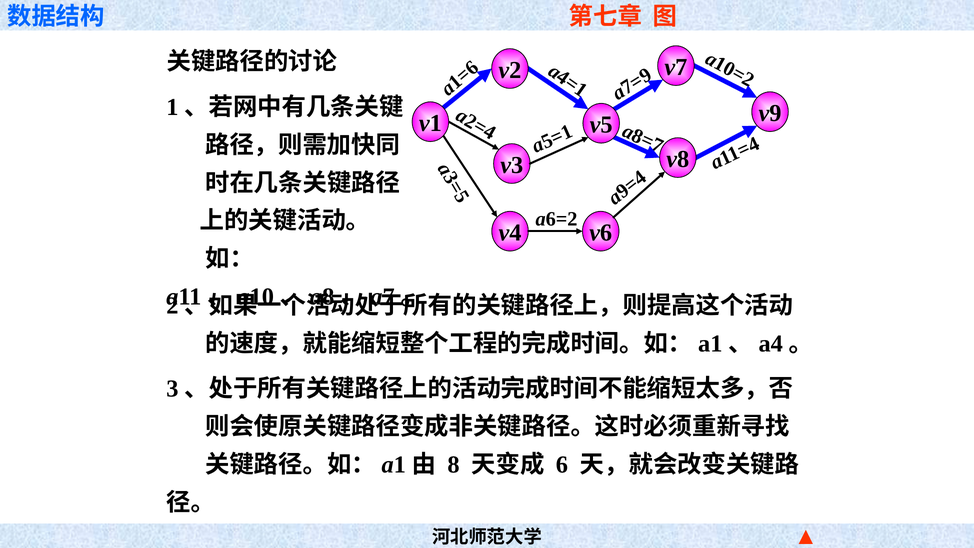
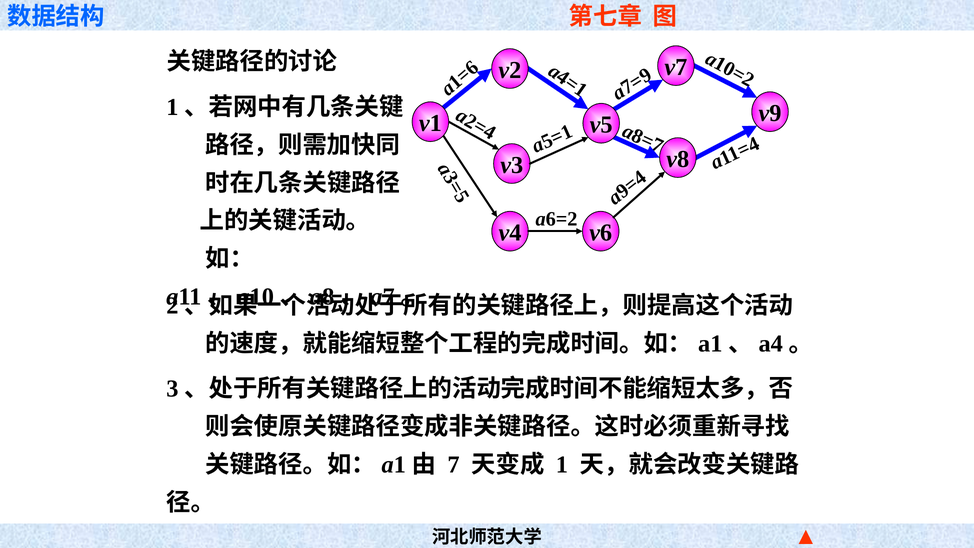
8 at (453, 465): 8 -> 7
6 at (562, 465): 6 -> 1
